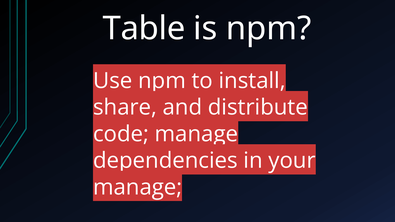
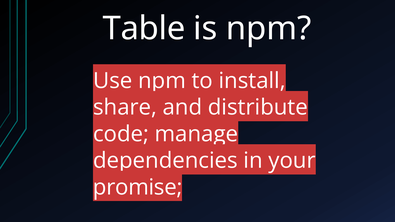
manage at (138, 187): manage -> promise
